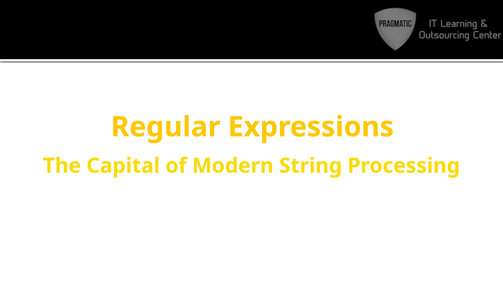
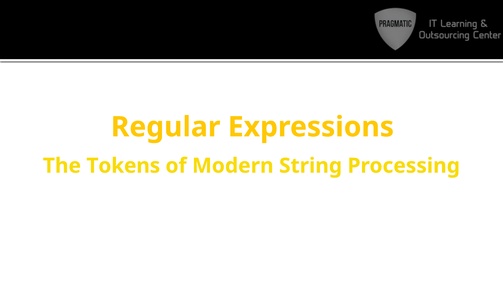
Capital: Capital -> Tokens
